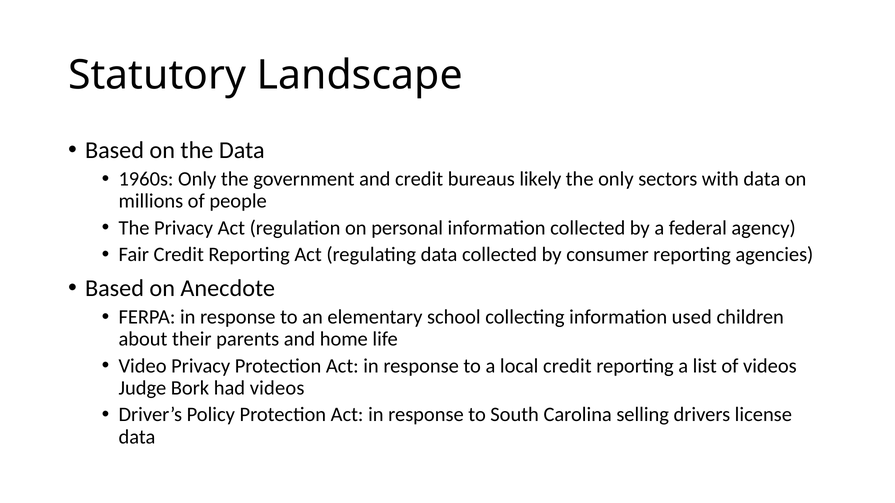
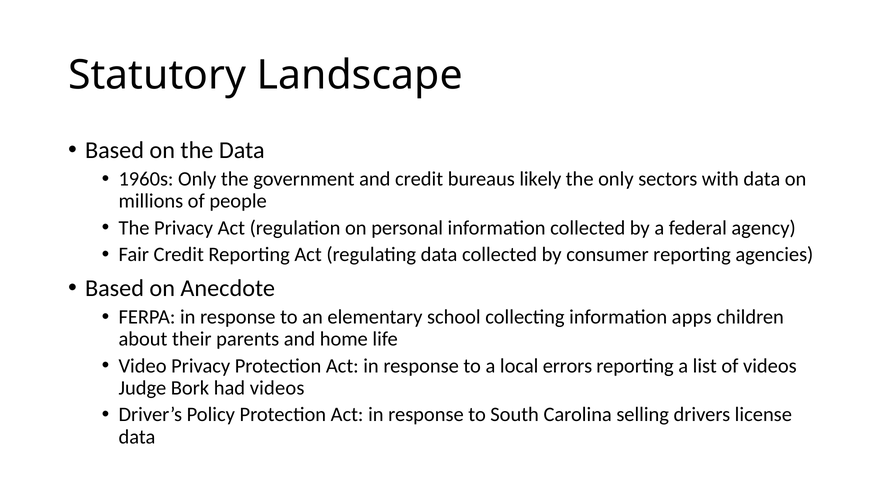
used: used -> apps
local credit: credit -> errors
